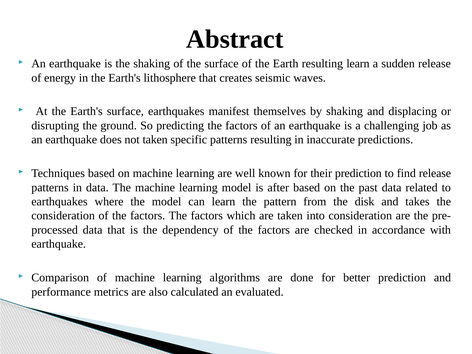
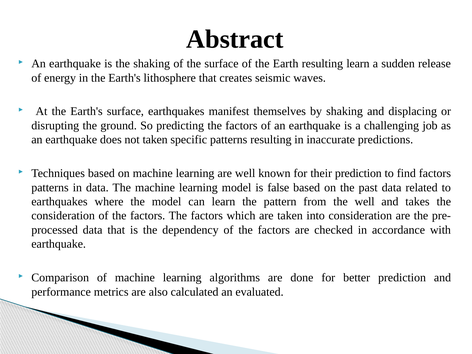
find release: release -> factors
after: after -> false
the disk: disk -> well
